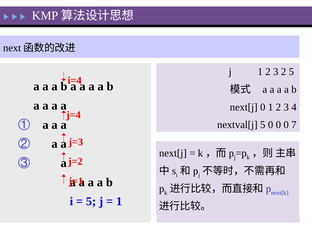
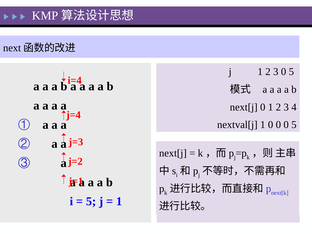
3 2: 2 -> 0
nextval[j 5: 5 -> 1
0 0 7: 7 -> 5
